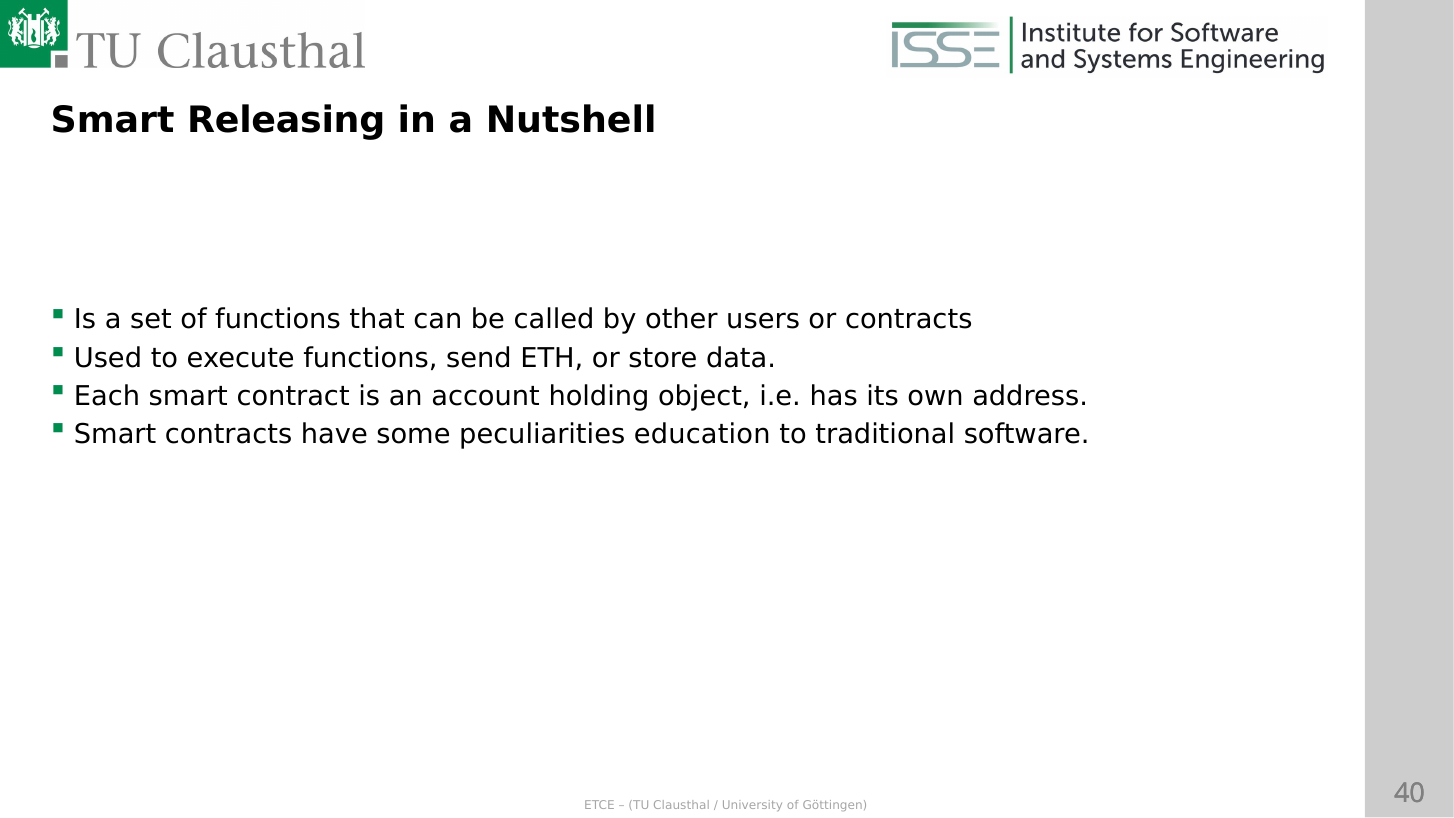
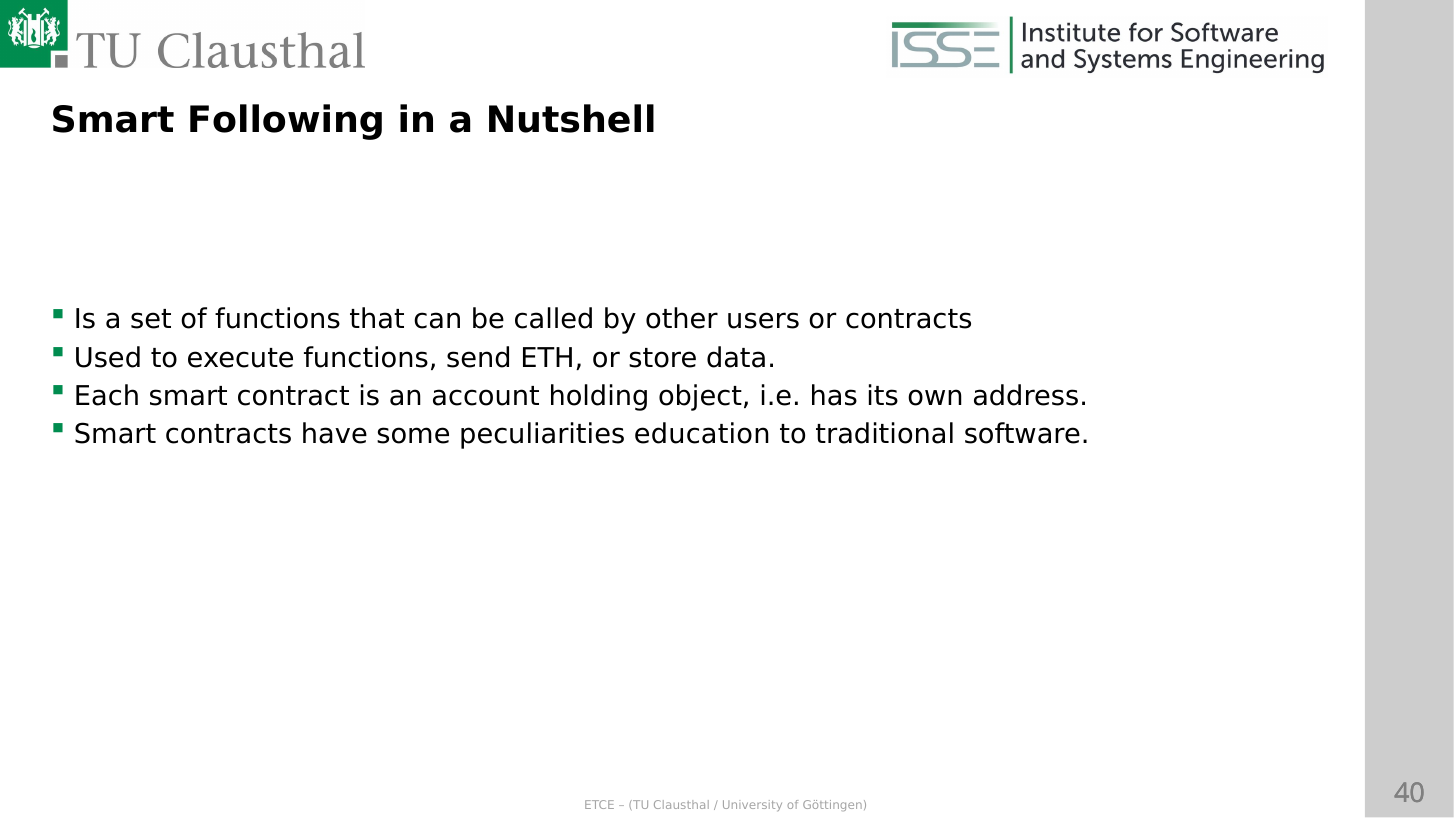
Releasing: Releasing -> Following
